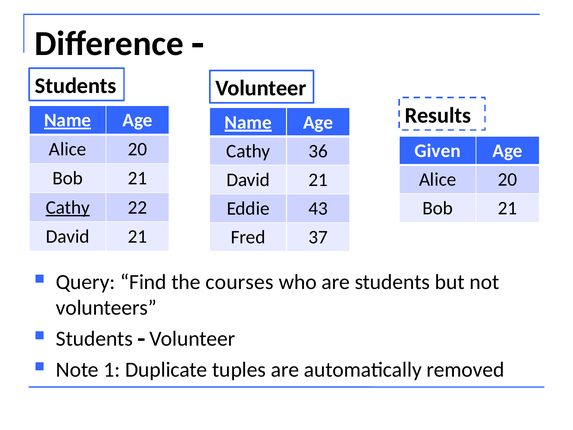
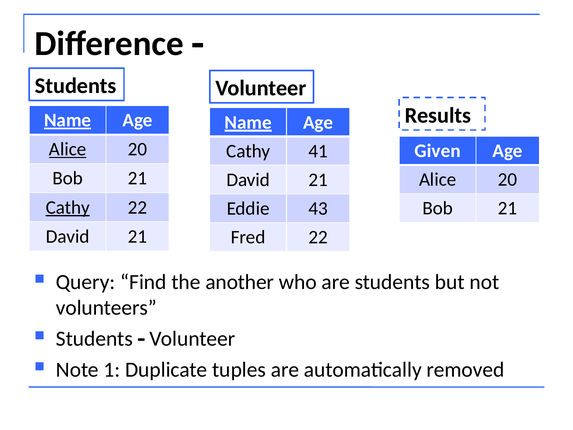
Alice at (68, 149) underline: none -> present
36: 36 -> 41
Fred 37: 37 -> 22
courses: courses -> another
